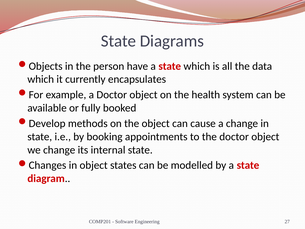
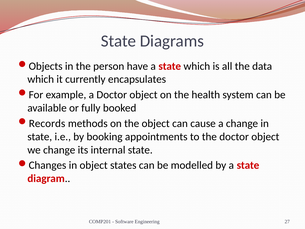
Develop: Develop -> Records
